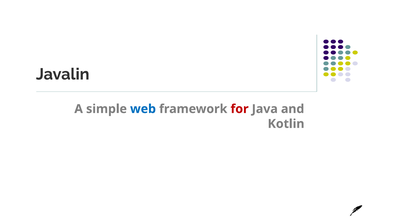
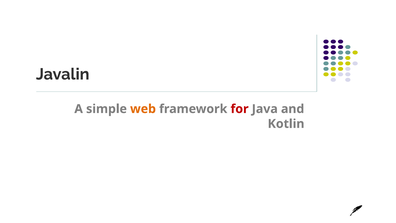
web colour: blue -> orange
